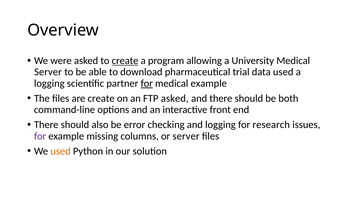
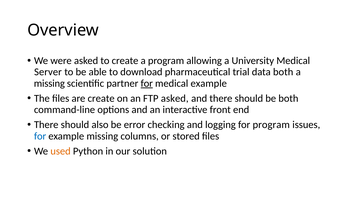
create at (125, 61) underline: present -> none
data used: used -> both
logging at (49, 83): logging -> missing
for research: research -> program
for at (40, 136) colour: purple -> blue
or server: server -> stored
